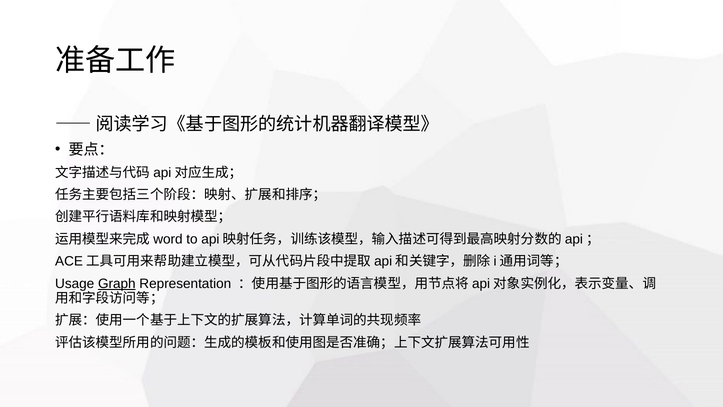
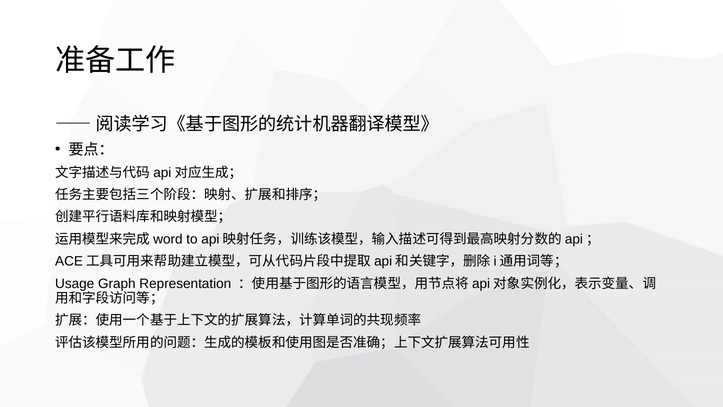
Graph underline: present -> none
